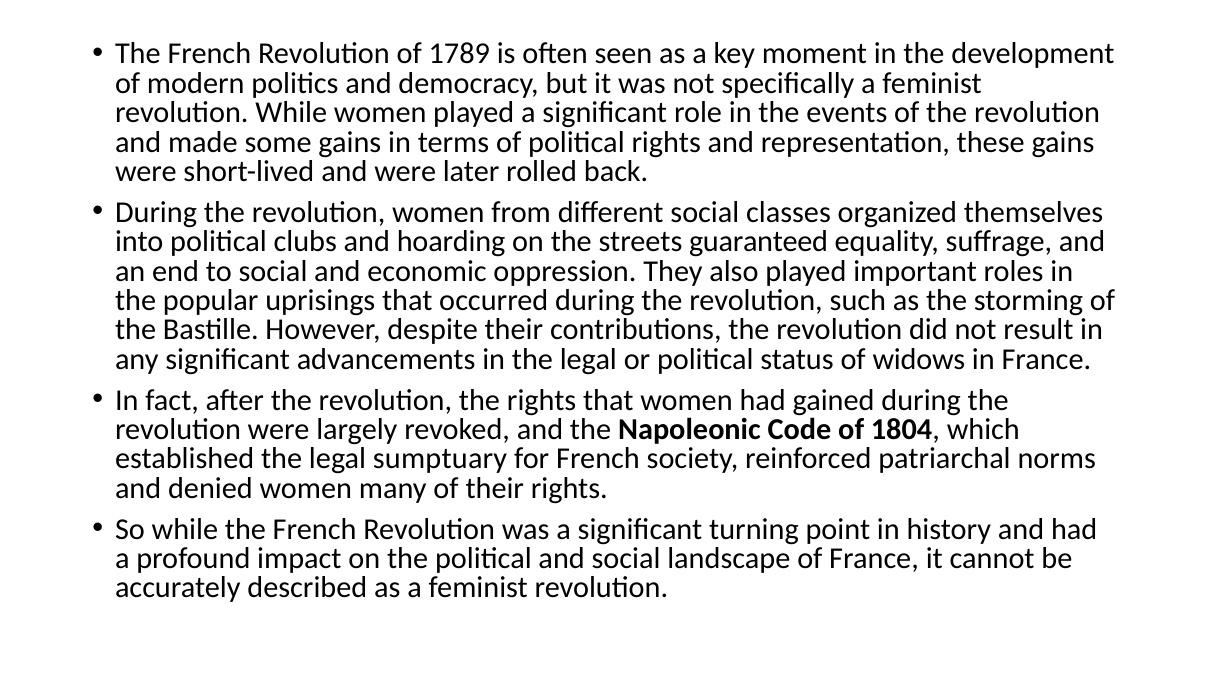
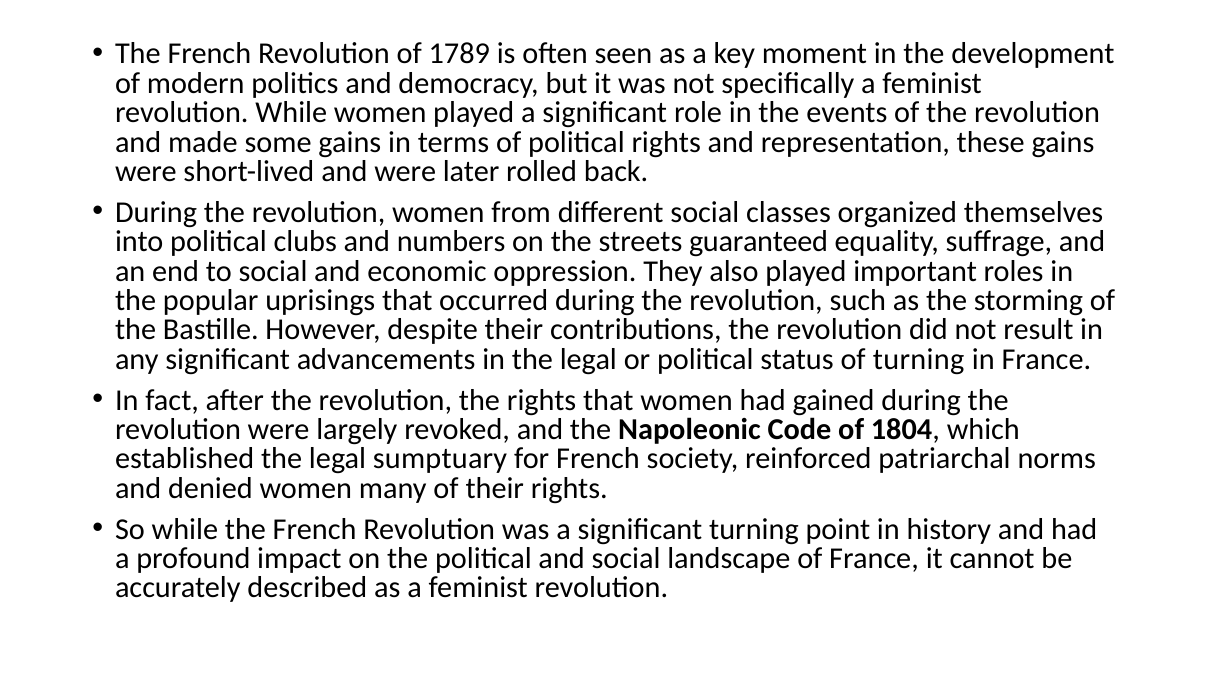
hoarding: hoarding -> numbers
of widows: widows -> turning
